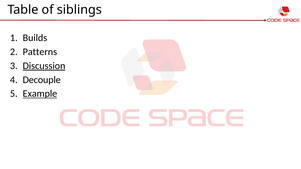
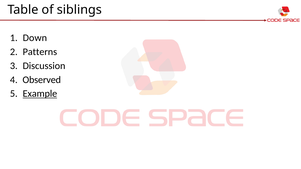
Builds: Builds -> Down
Discussion underline: present -> none
Decouple: Decouple -> Observed
